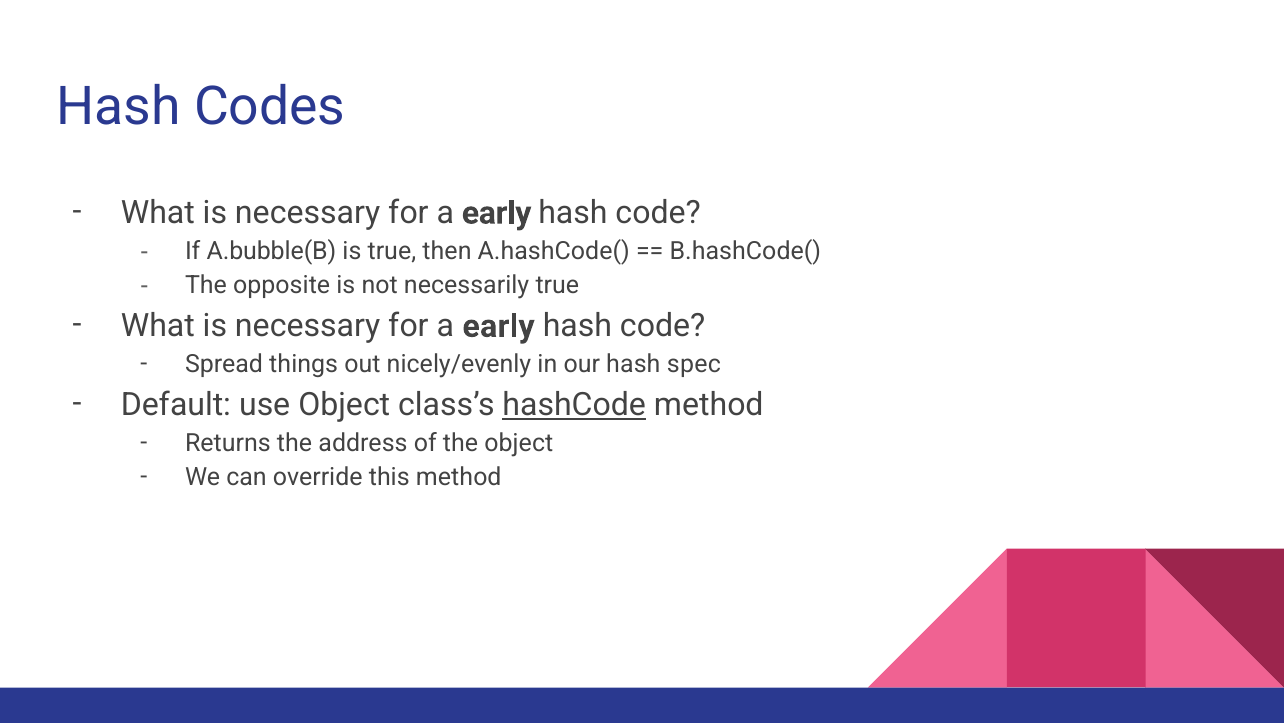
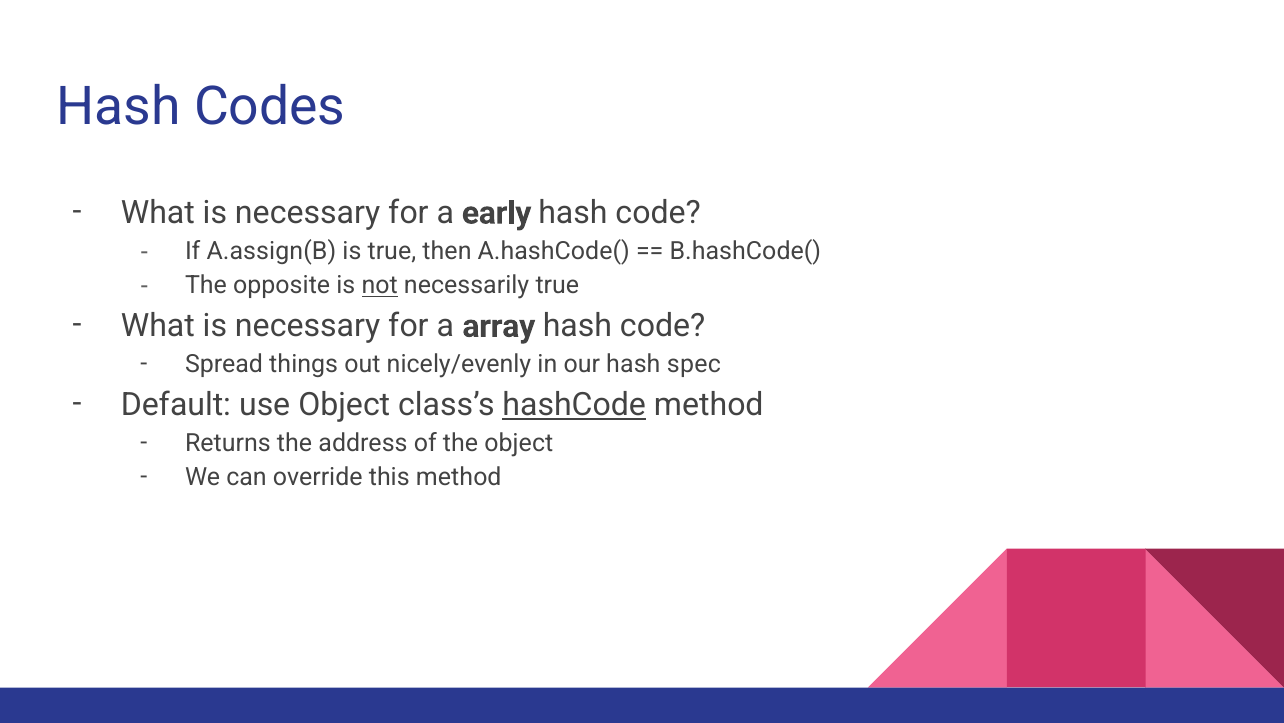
A.bubble(B: A.bubble(B -> A.assign(B
not underline: none -> present
early at (499, 326): early -> array
